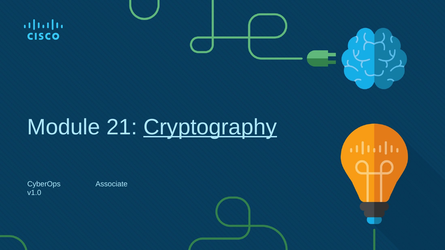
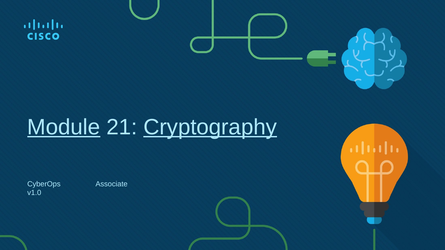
Module underline: none -> present
